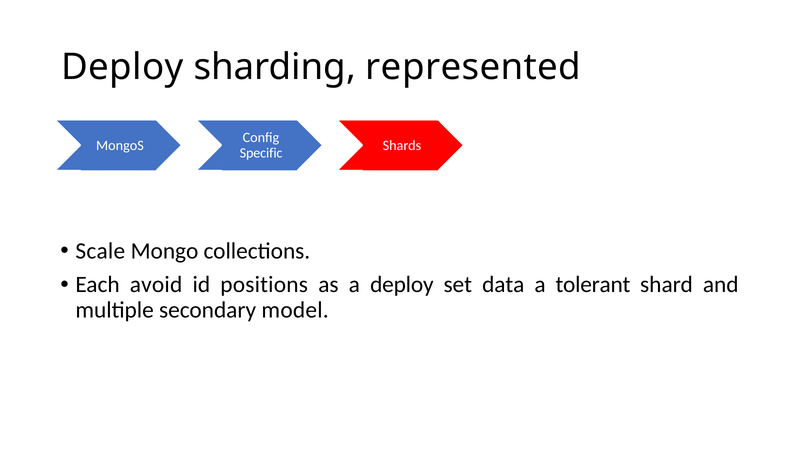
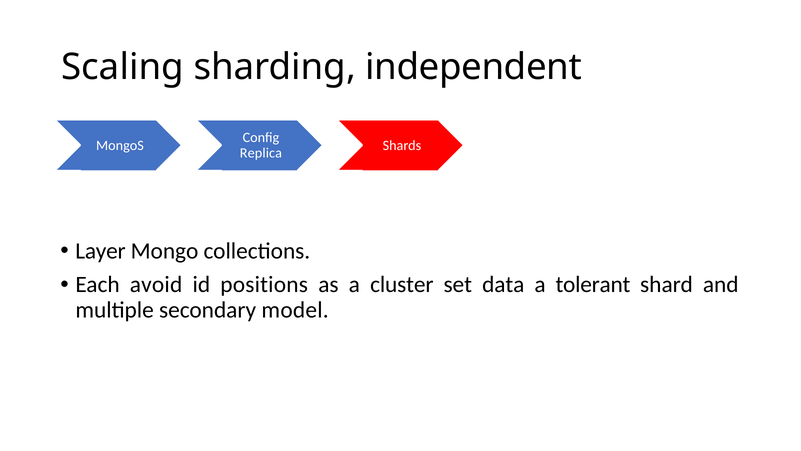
Deploy at (122, 67): Deploy -> Scaling
represented: represented -> independent
Specific: Specific -> Replica
Scale: Scale -> Layer
a deploy: deploy -> cluster
